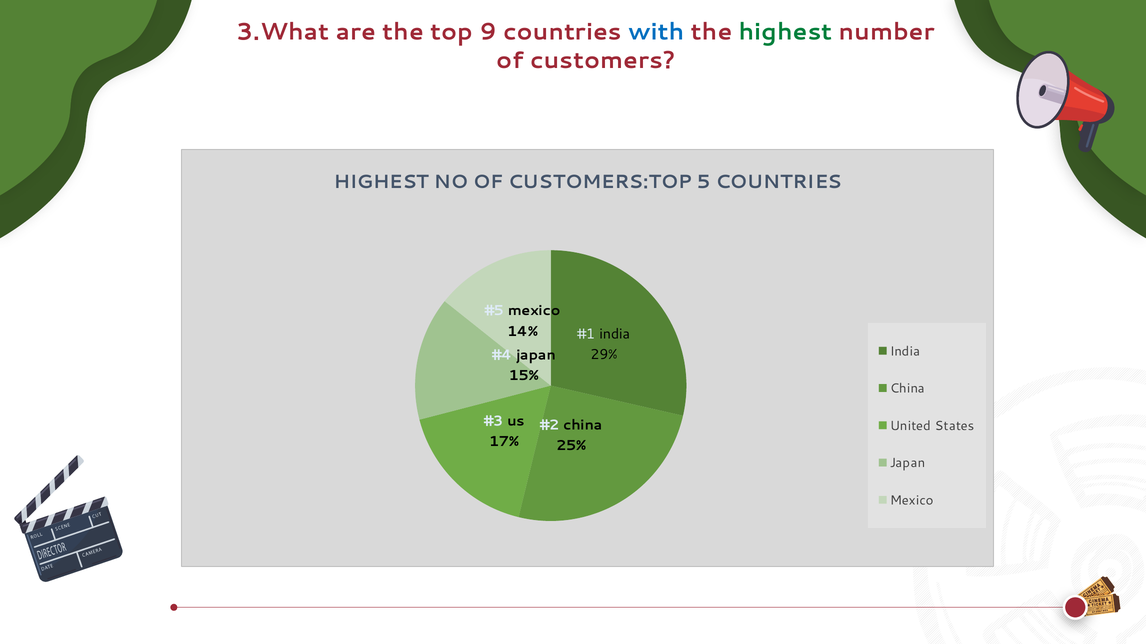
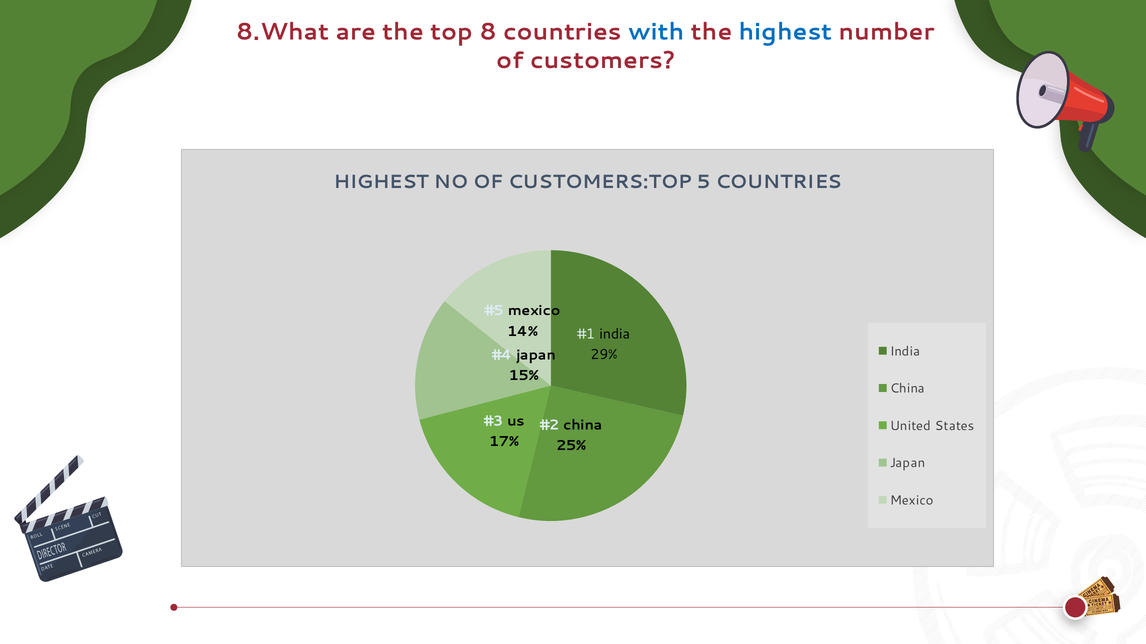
3.What: 3.What -> 8.What
9: 9 -> 8
highest at (786, 32) colour: green -> blue
